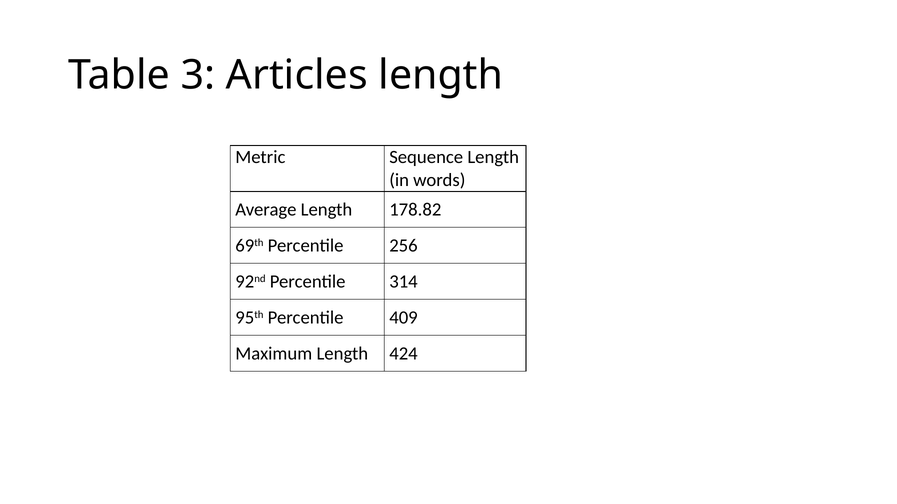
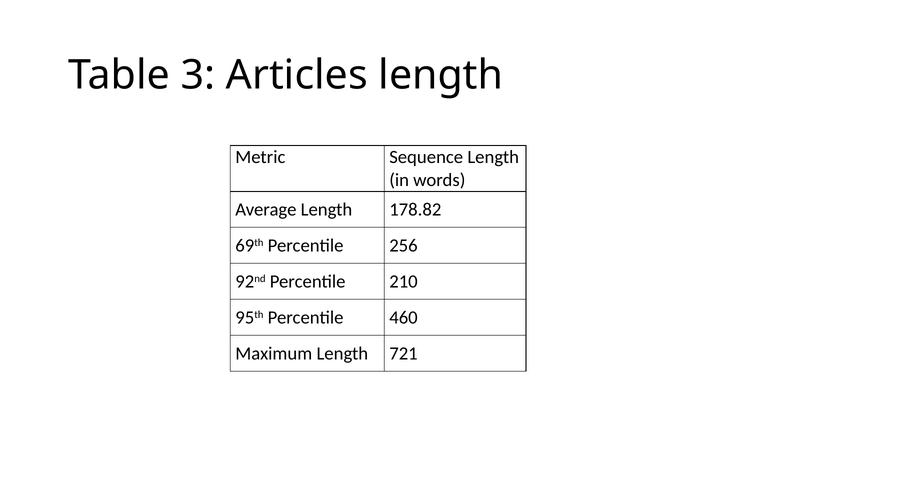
314: 314 -> 210
409: 409 -> 460
424: 424 -> 721
